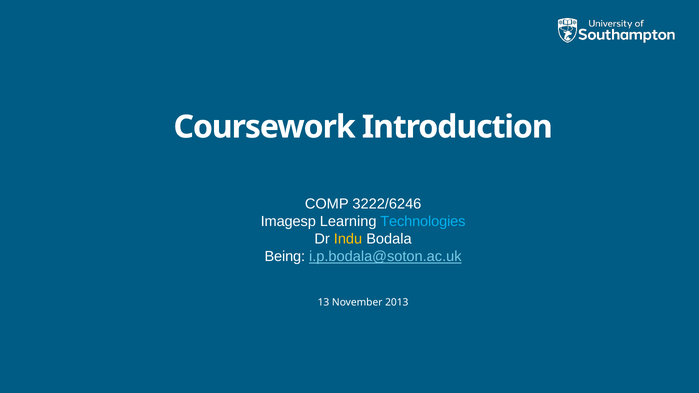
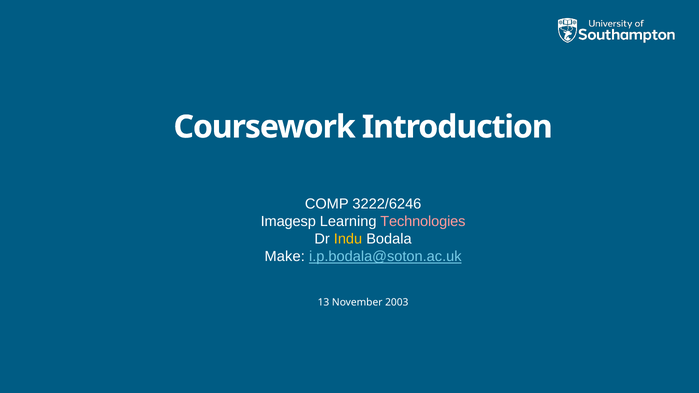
Technologies colour: light blue -> pink
Being: Being -> Make
2013: 2013 -> 2003
